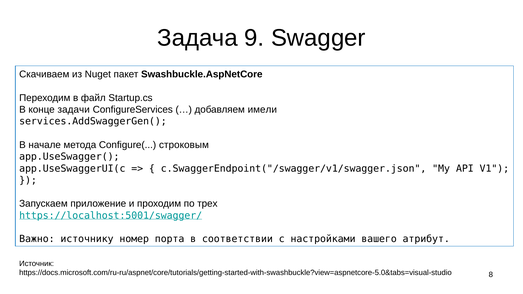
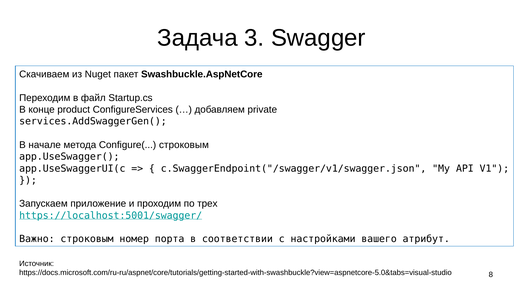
9: 9 -> 3
задачи: задачи -> product
имели: имели -> private
Важно источнику: источнику -> строковым
